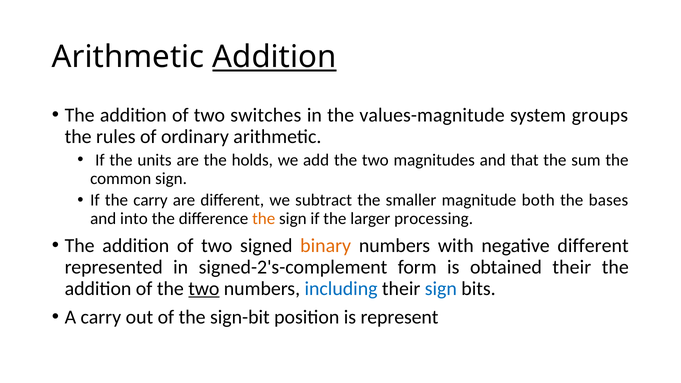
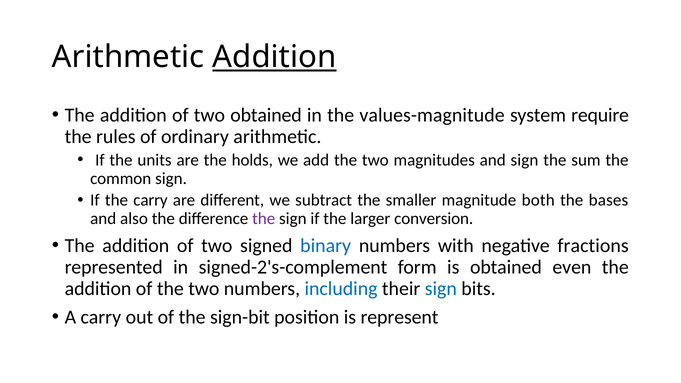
two switches: switches -> obtained
groups: groups -> require
and that: that -> sign
into: into -> also
the at (264, 219) colour: orange -> purple
processing: processing -> conversion
binary colour: orange -> blue
negative different: different -> fractions
obtained their: their -> even
two at (204, 289) underline: present -> none
